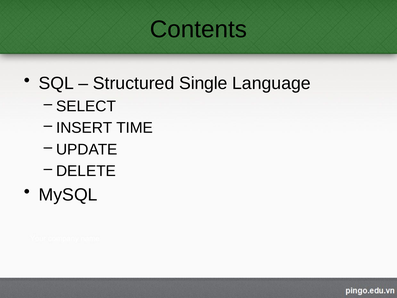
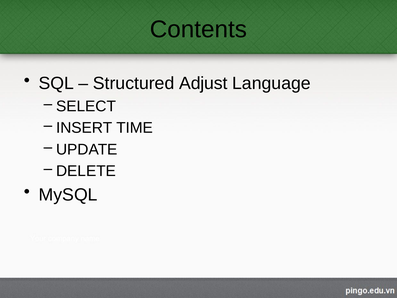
Single: Single -> Adjust
